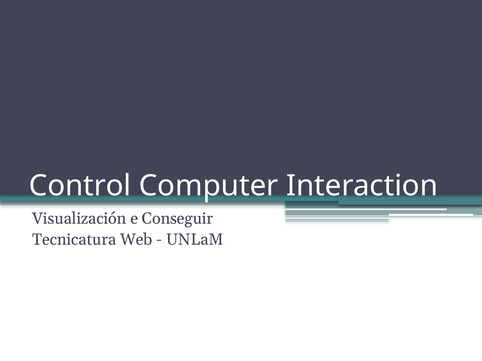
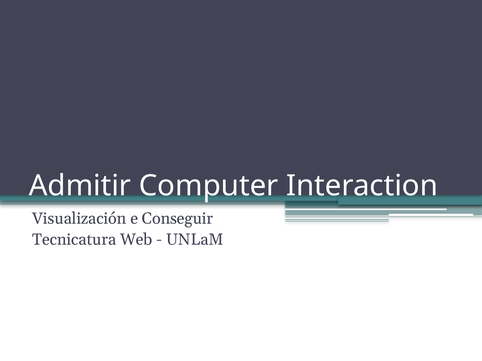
Control: Control -> Admitir
